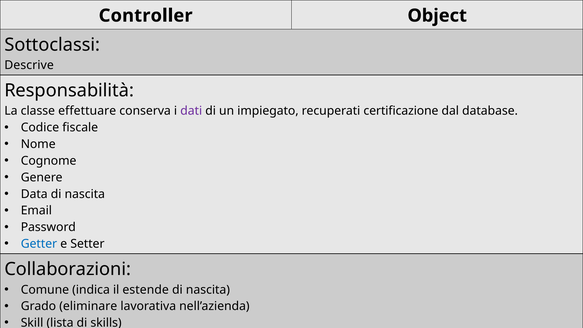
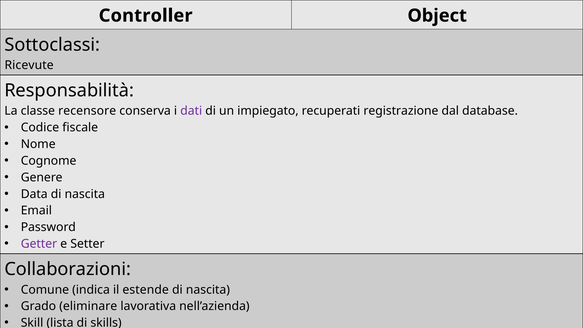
Descrive at (29, 65): Descrive -> Ricevute
effettuare: effettuare -> recensore
certificazione: certificazione -> registrazione
Getter colour: blue -> purple
